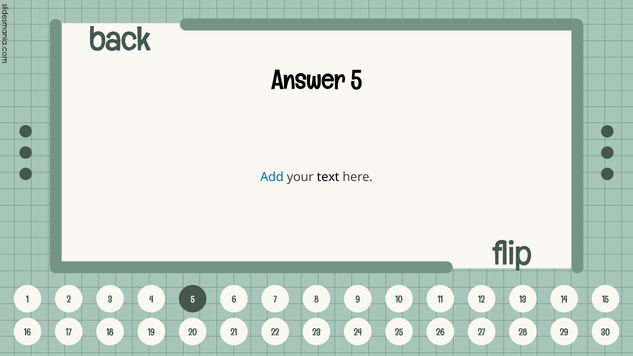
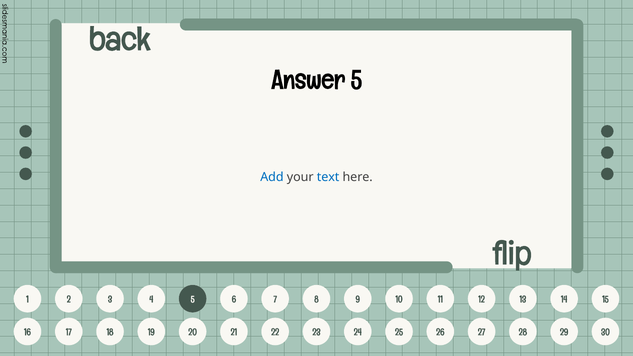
text colour: black -> blue
